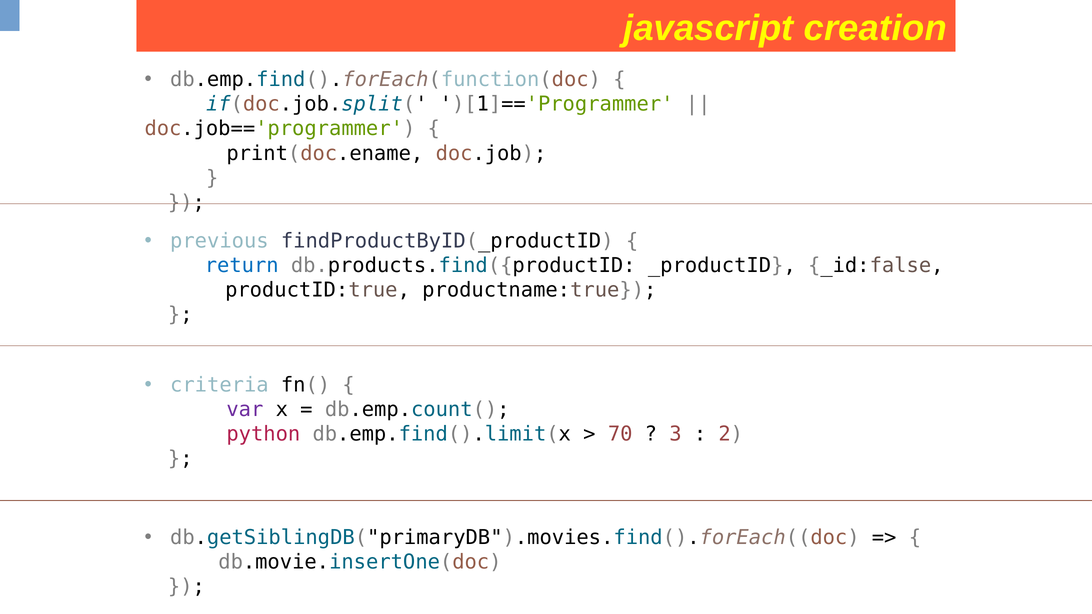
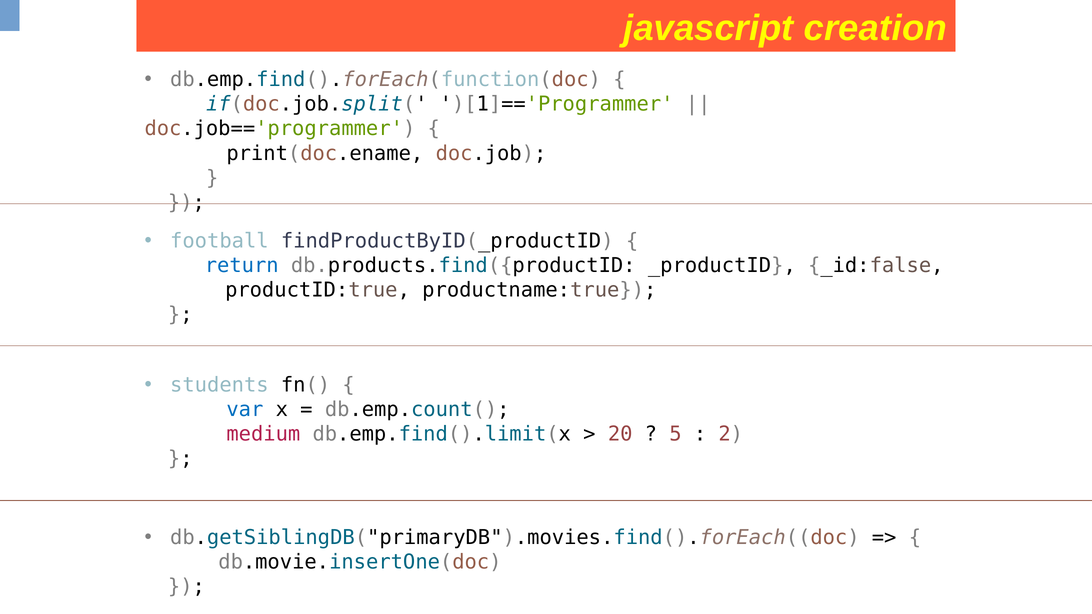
previous: previous -> football
criteria: criteria -> students
var colour: purple -> blue
python: python -> medium
70: 70 -> 20
3: 3 -> 5
